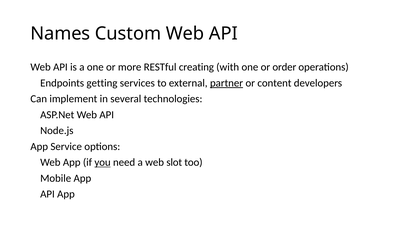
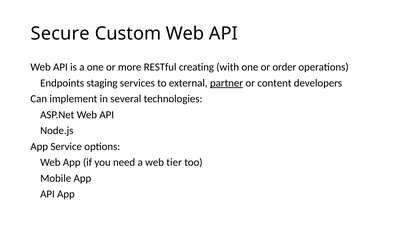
Names: Names -> Secure
getting: getting -> staging
you underline: present -> none
slot: slot -> tier
